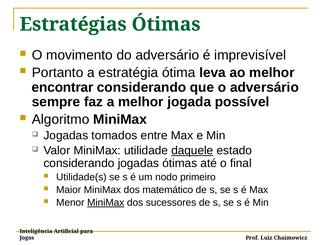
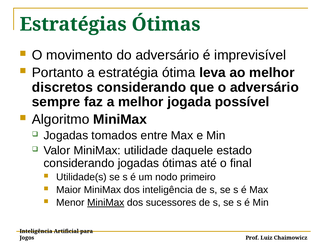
encontrar: encontrar -> discretos
daquele underline: present -> none
dos matemático: matemático -> inteligência
